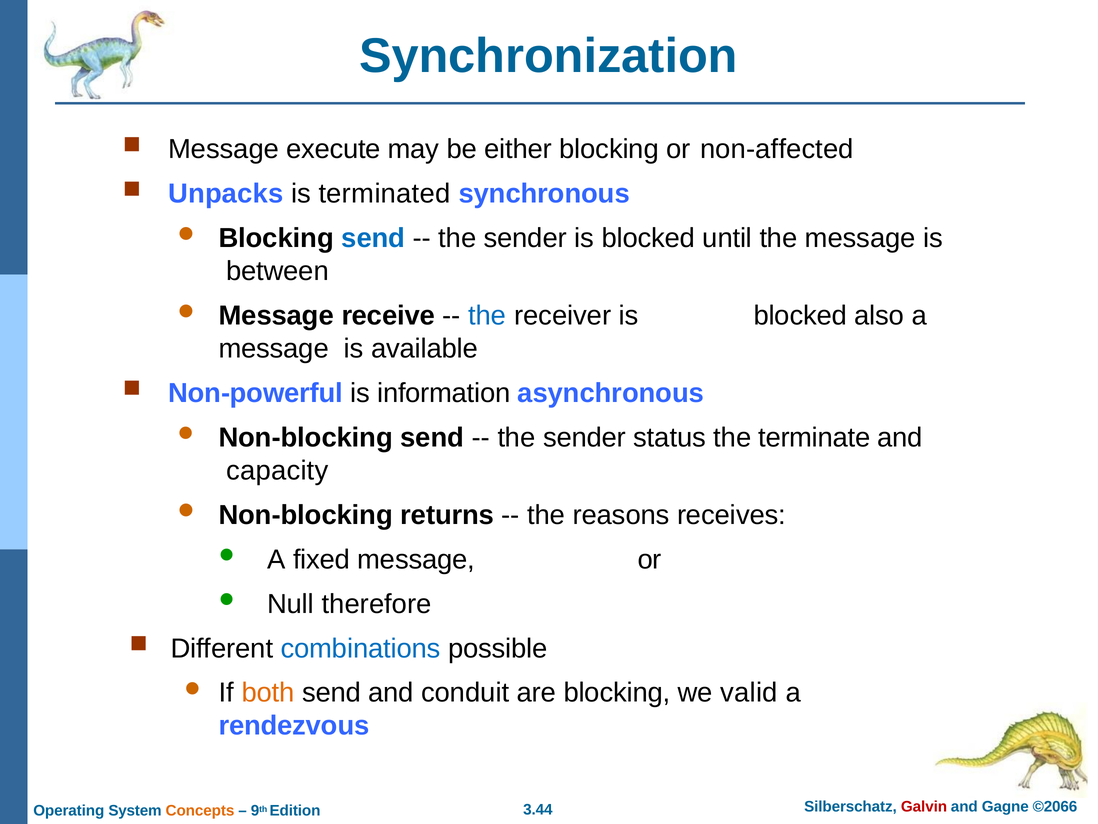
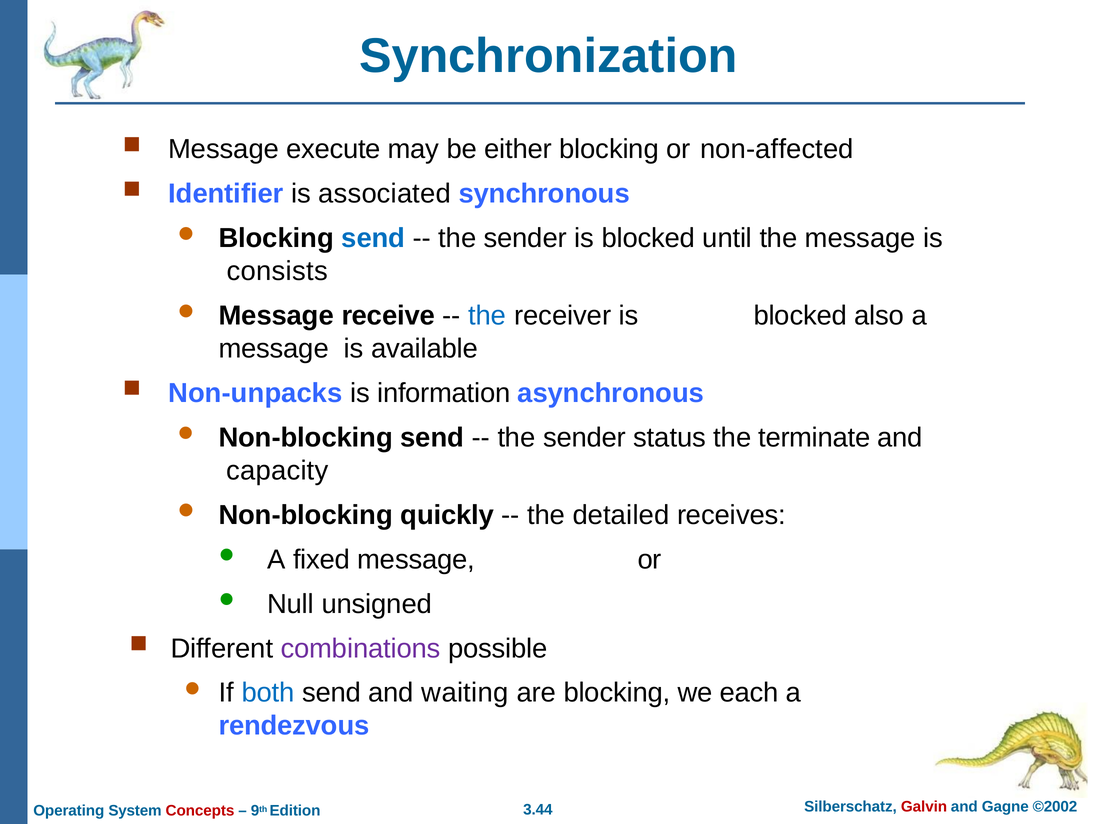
Unpacks: Unpacks -> Identifier
terminated: terminated -> associated
between: between -> consists
Non-powerful: Non-powerful -> Non-unpacks
returns: returns -> quickly
reasons: reasons -> detailed
therefore: therefore -> unsigned
combinations colour: blue -> purple
both colour: orange -> blue
conduit: conduit -> waiting
valid: valid -> each
©2066: ©2066 -> ©2002
Concepts colour: orange -> red
